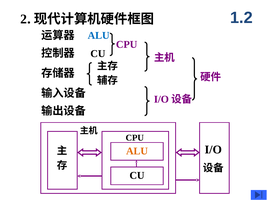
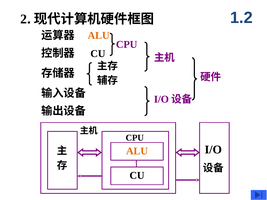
ALU at (99, 36) colour: blue -> orange
